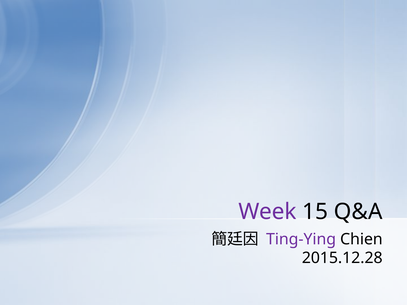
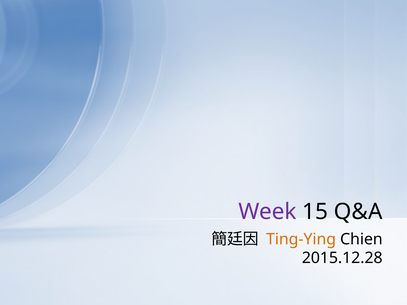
Ting-Ying colour: purple -> orange
